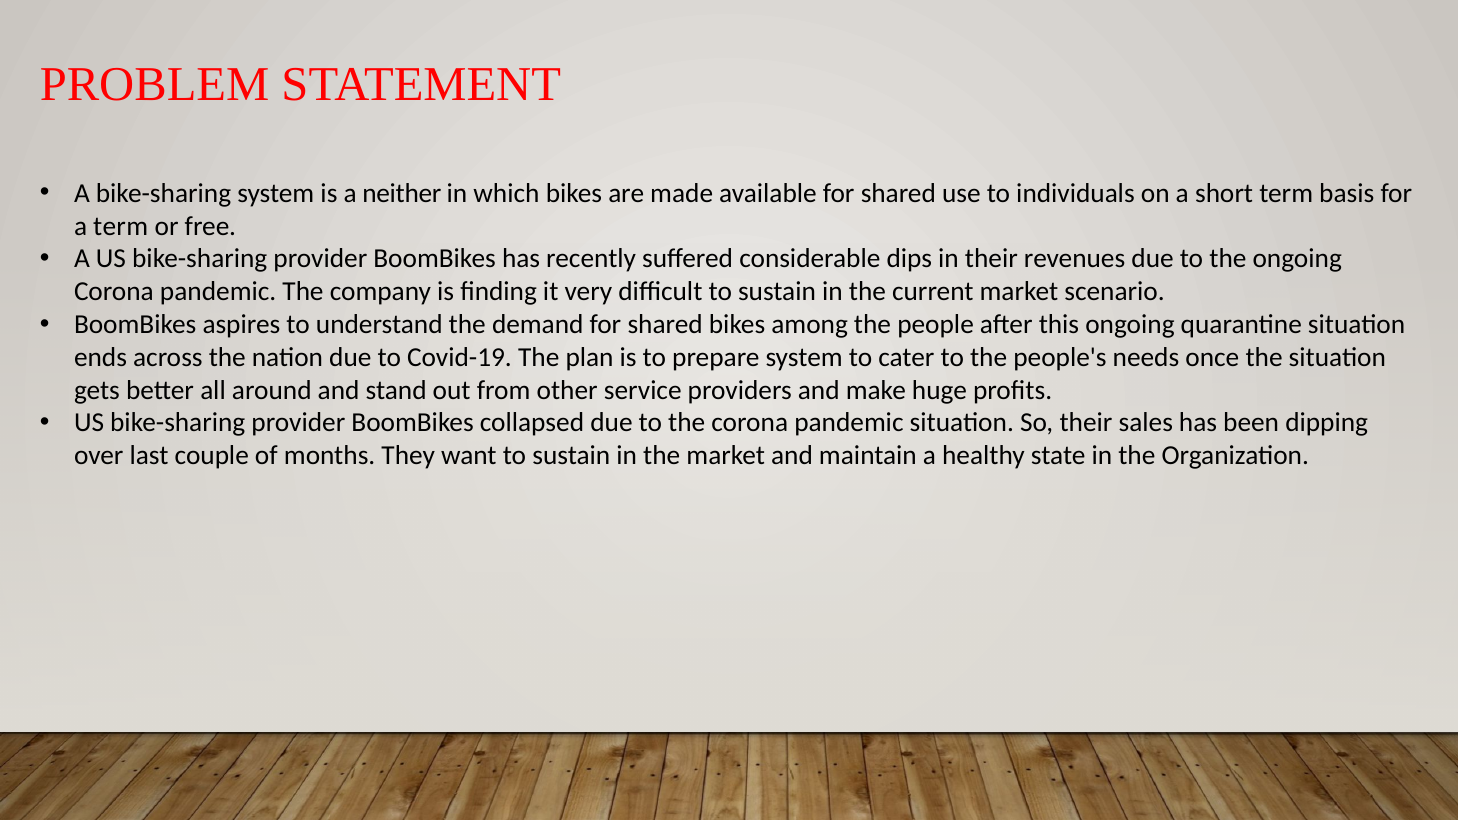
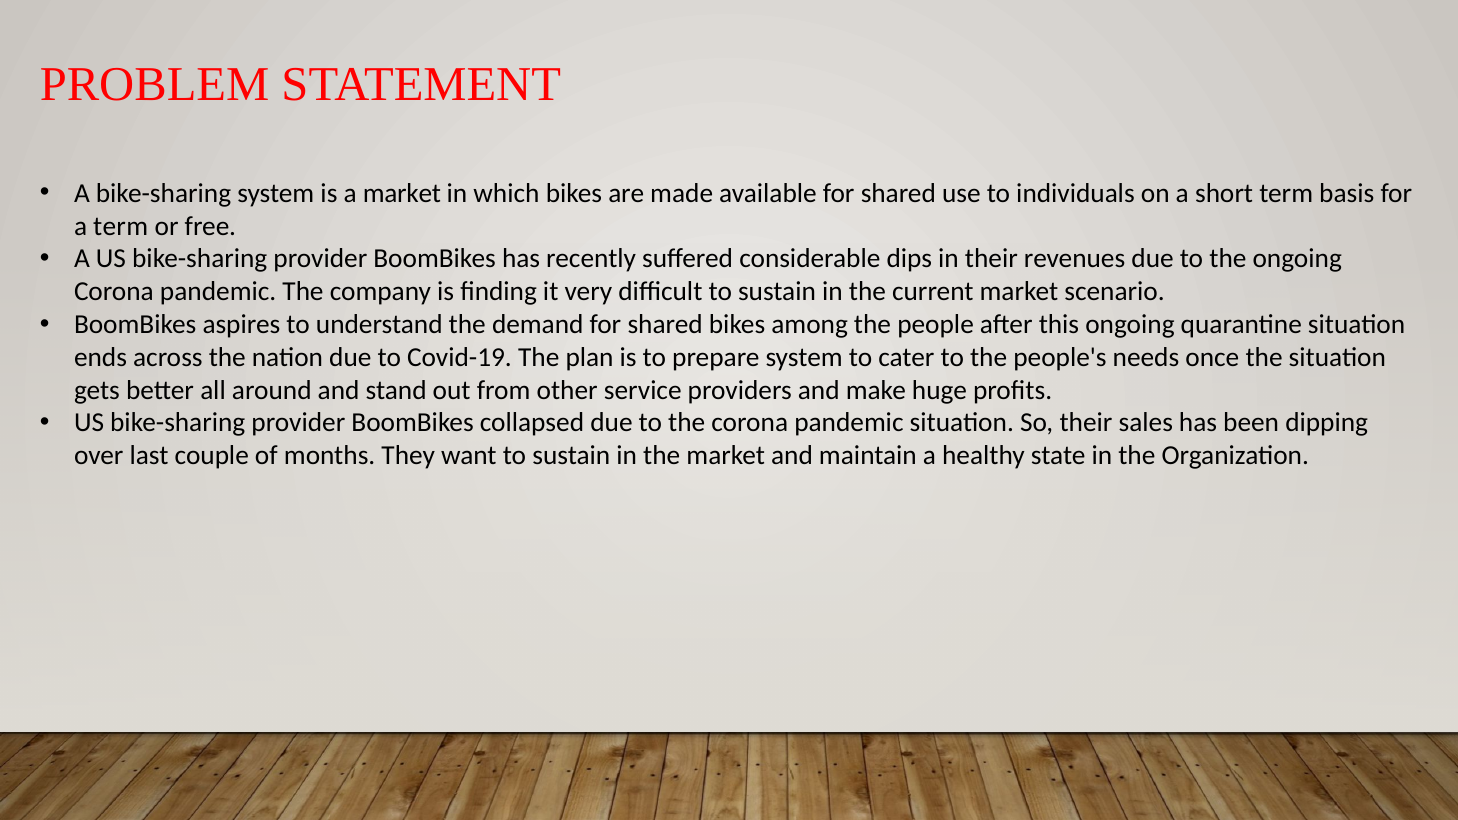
a neither: neither -> market
